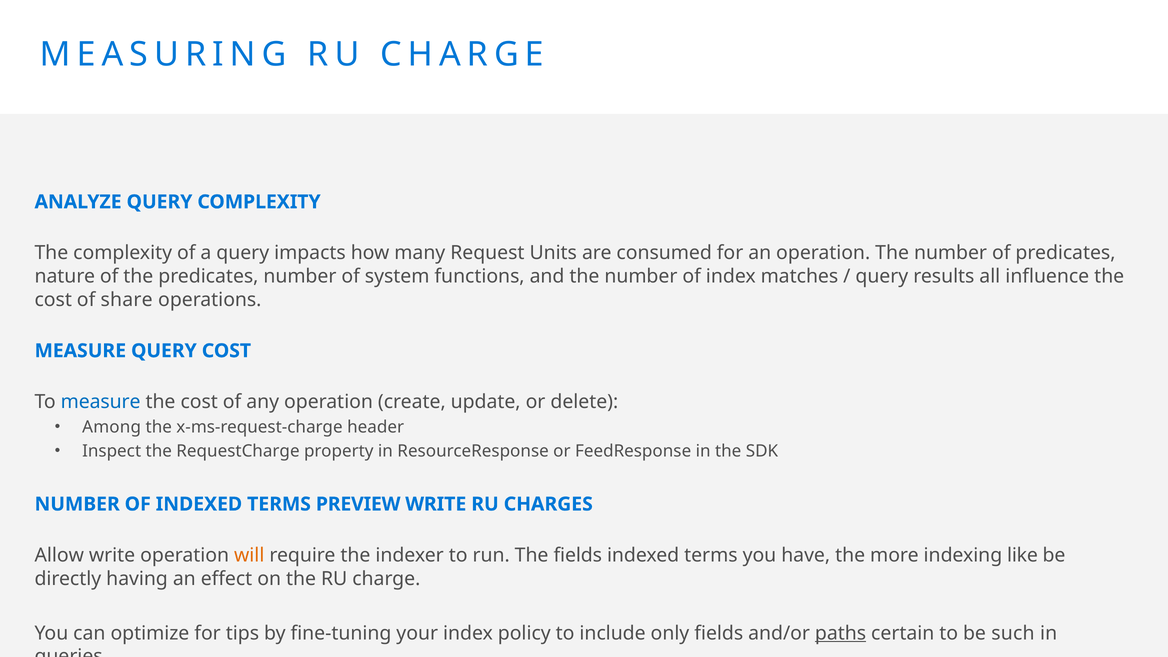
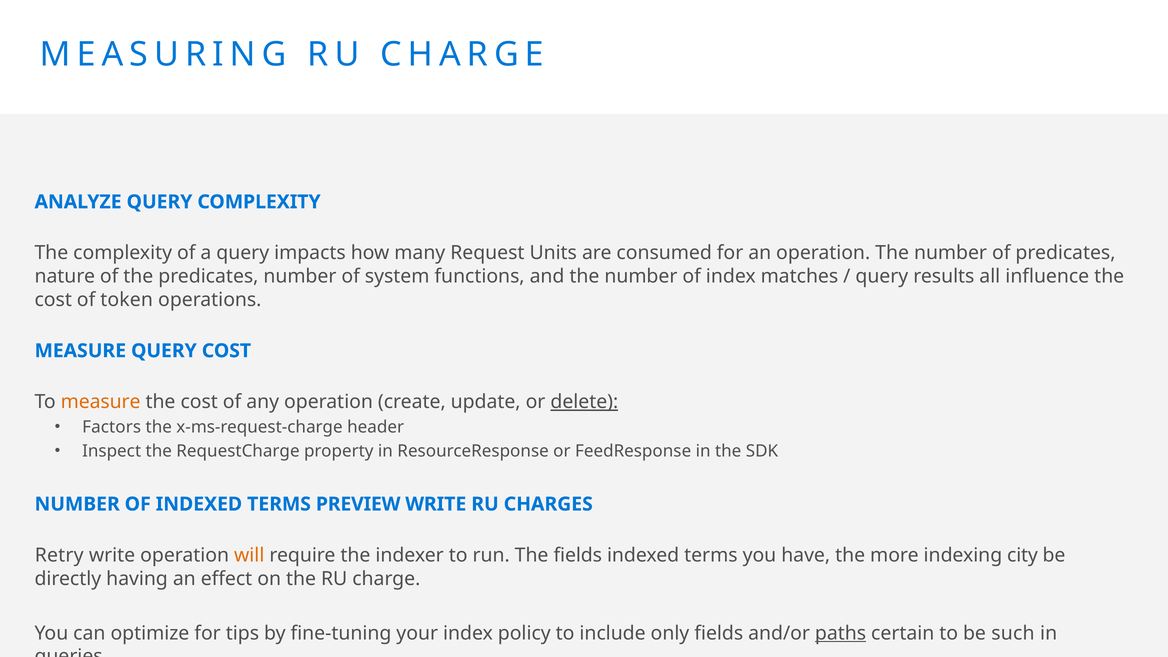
share: share -> token
measure at (101, 402) colour: blue -> orange
delete underline: none -> present
Among: Among -> Factors
Allow: Allow -> Retry
like: like -> city
